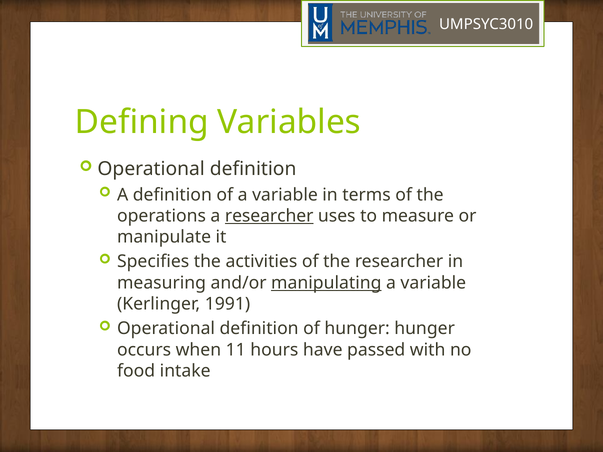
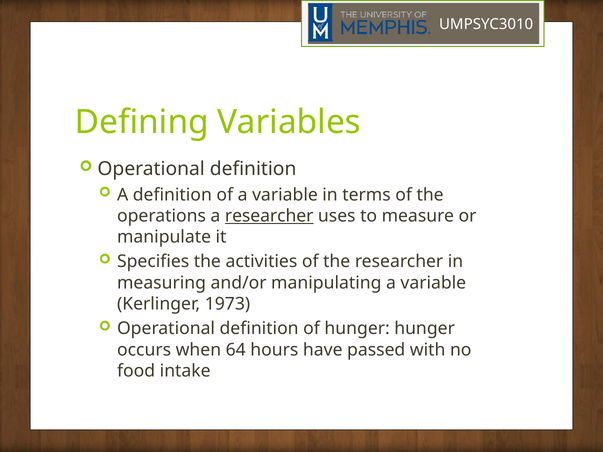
manipulating underline: present -> none
1991: 1991 -> 1973
11: 11 -> 64
